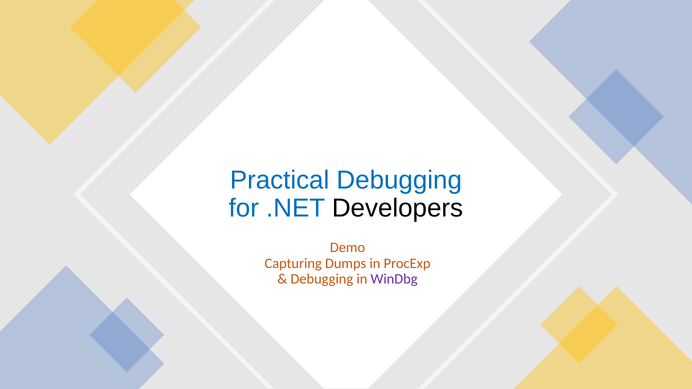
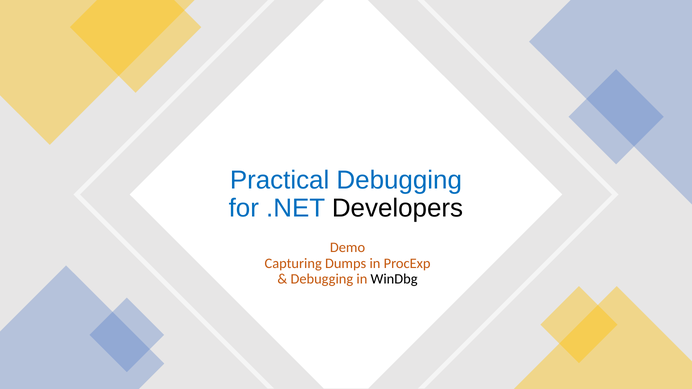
WinDbg colour: purple -> black
